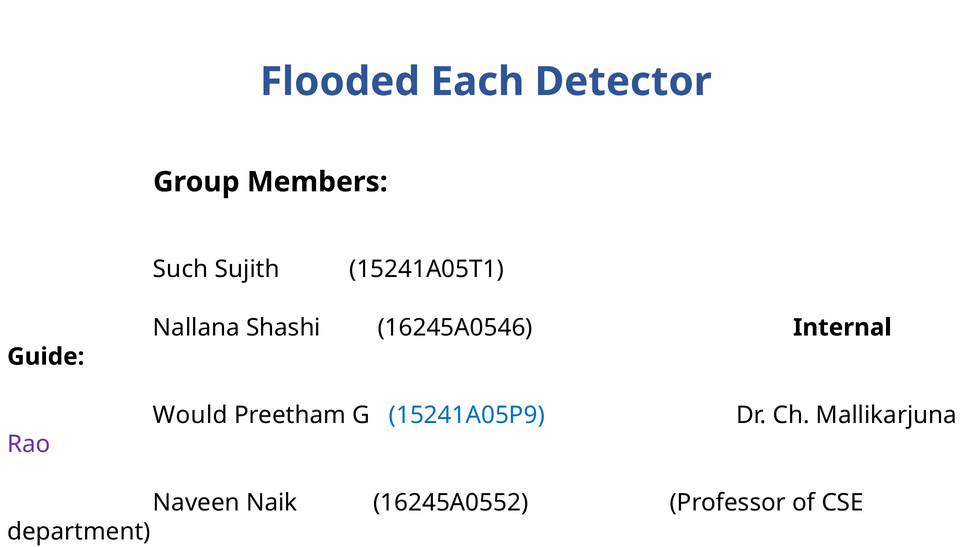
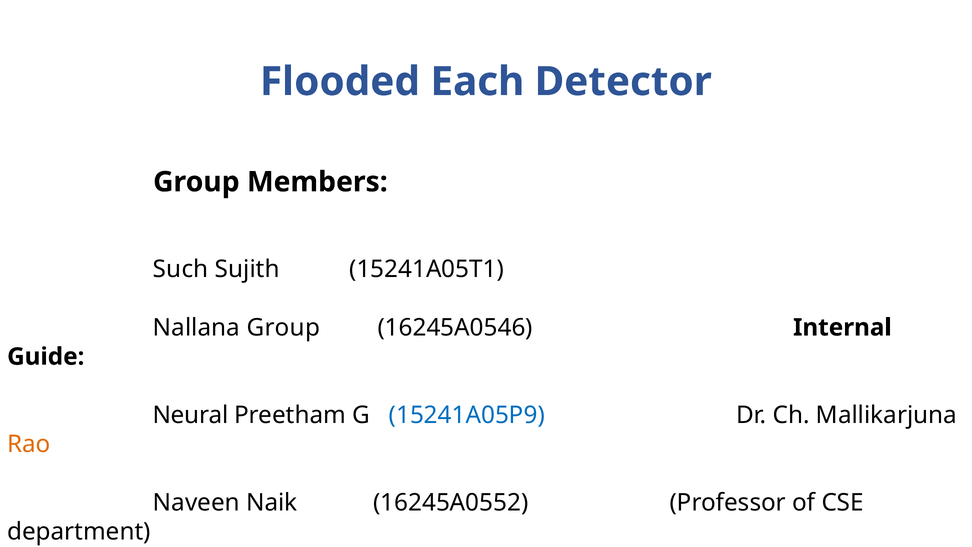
Nallana Shashi: Shashi -> Group
Would: Would -> Neural
Rao colour: purple -> orange
